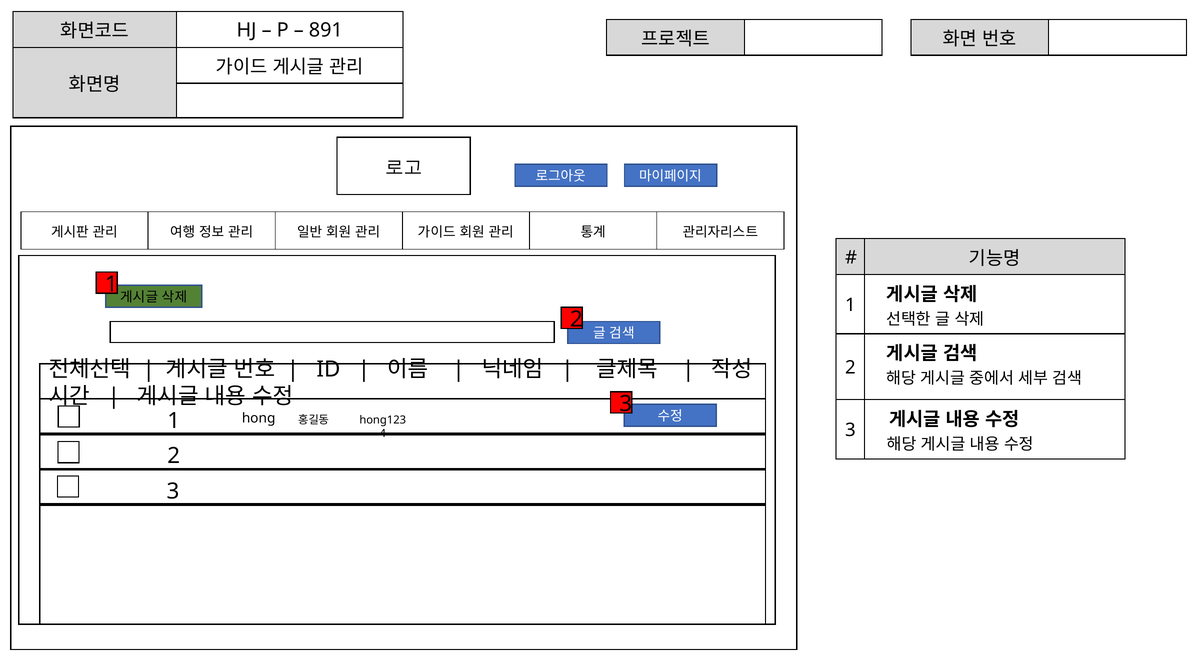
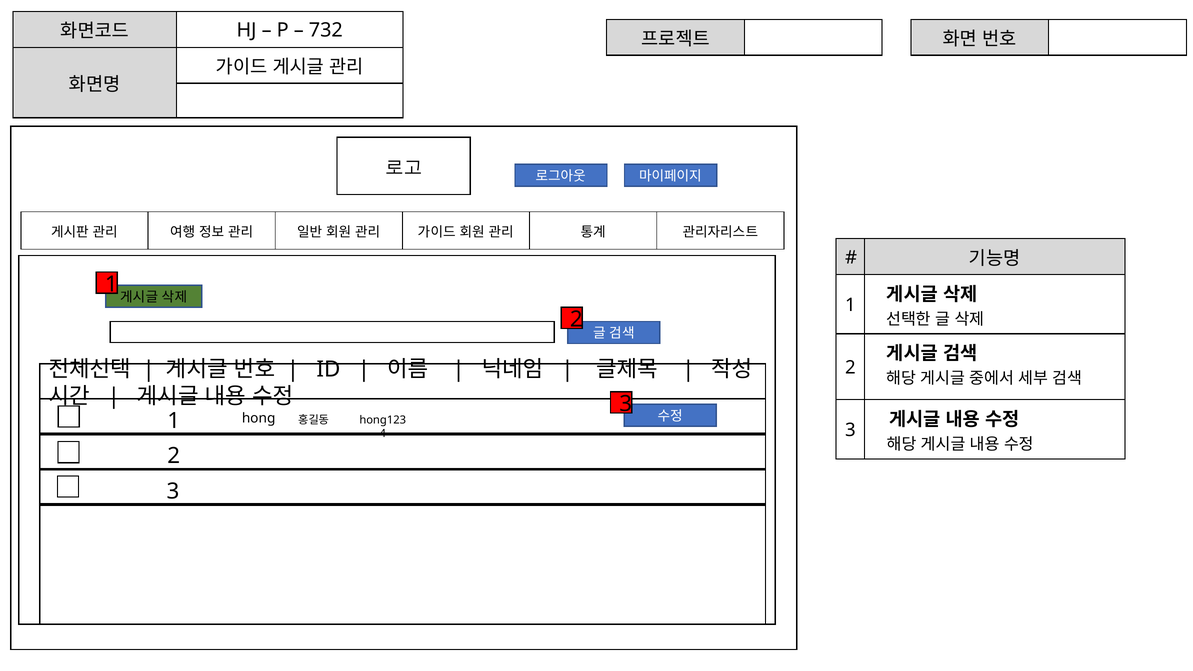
891: 891 -> 732
